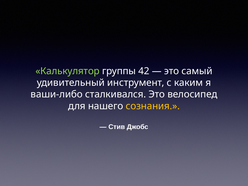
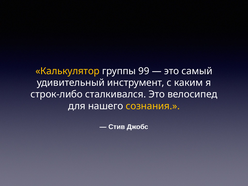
Калькулятор colour: light green -> yellow
42: 42 -> 99
ваши-либо: ваши-либо -> строк-либо
